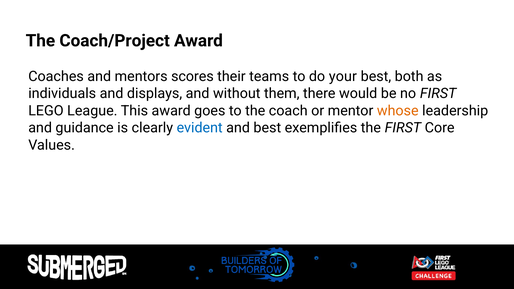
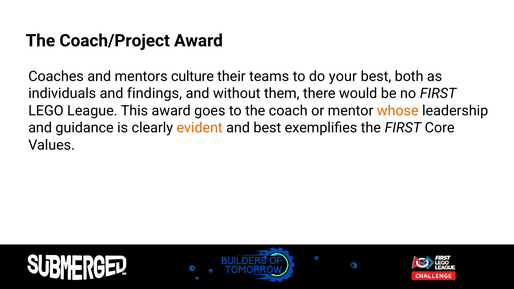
scores: scores -> culture
displays: displays -> findings
evident colour: blue -> orange
